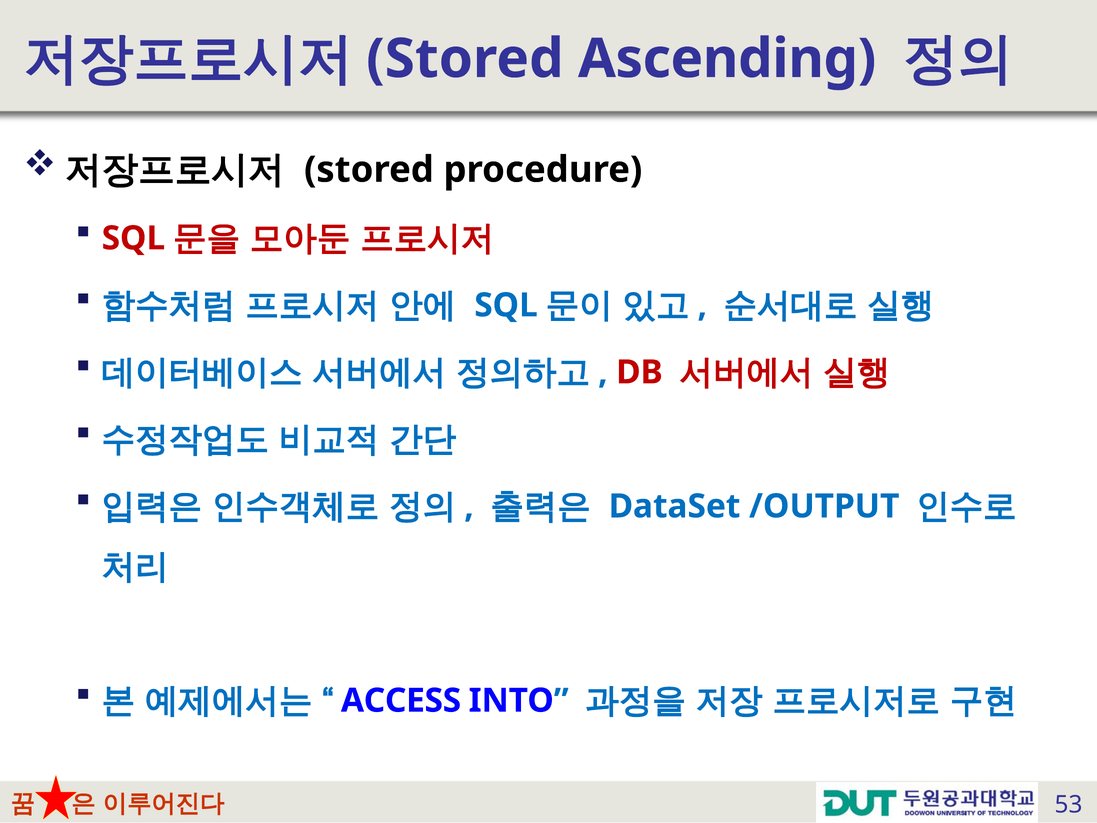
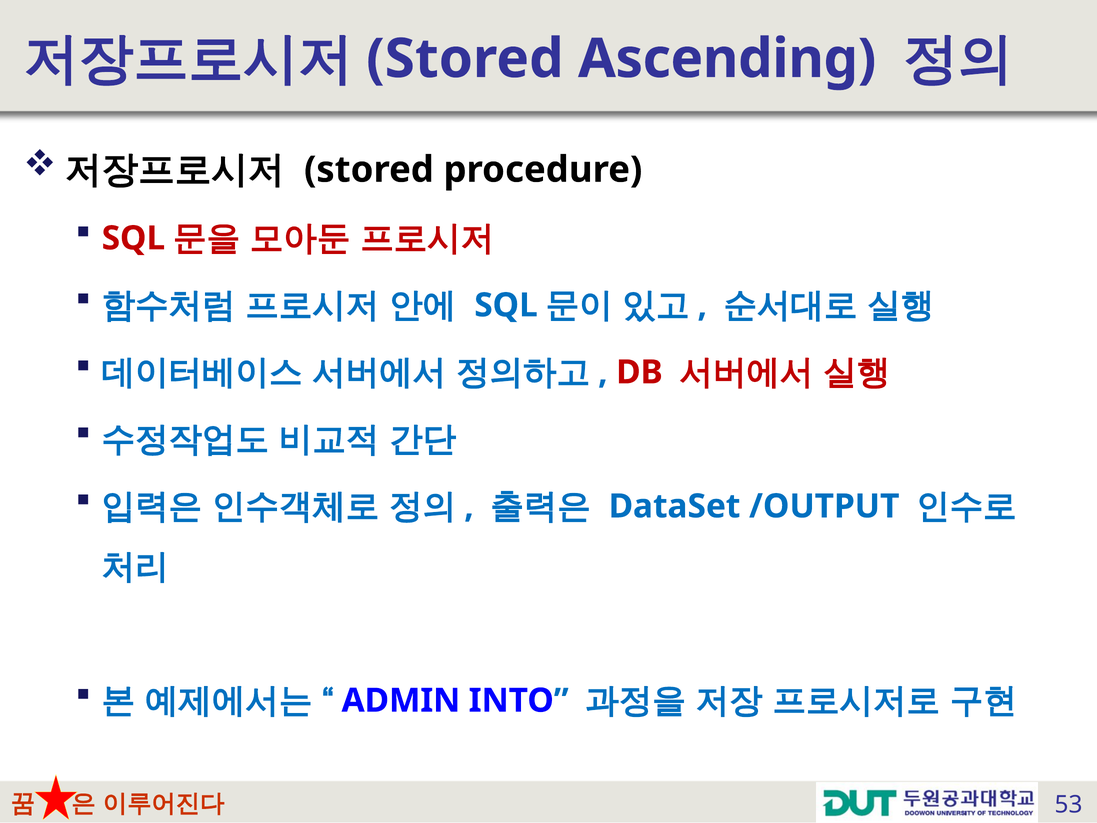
ACCESS: ACCESS -> ADMIN
